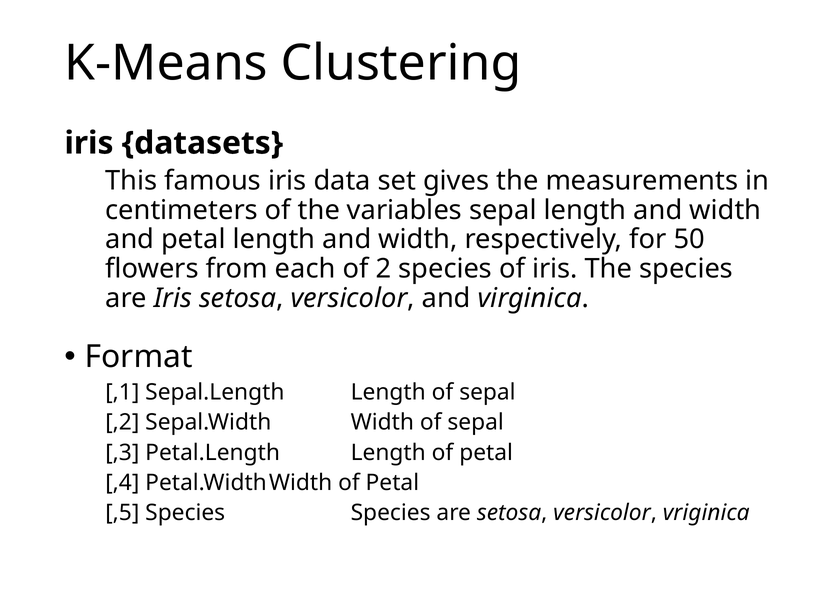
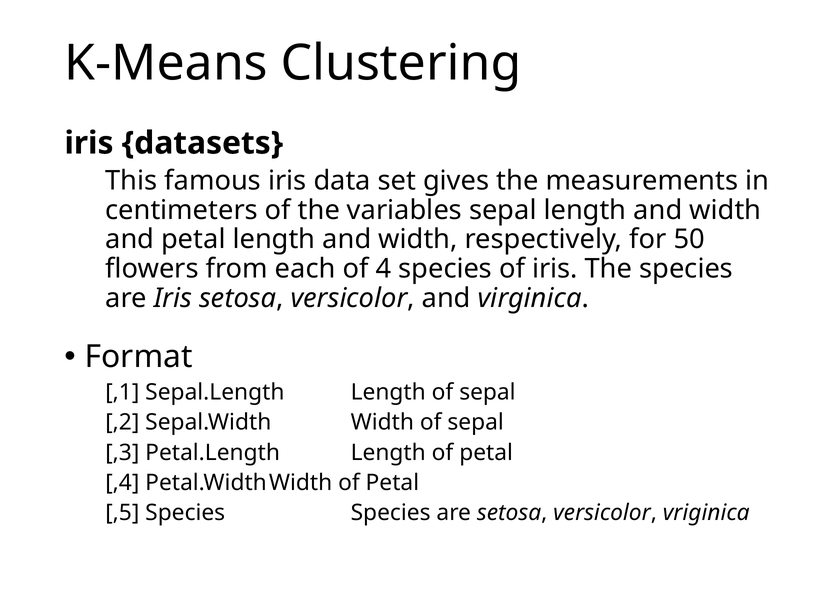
2: 2 -> 4
